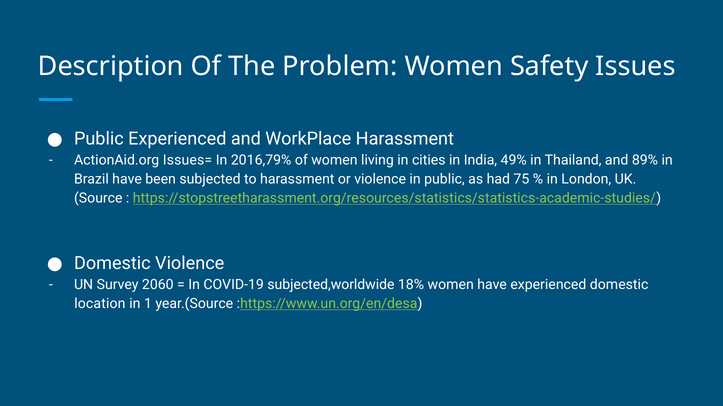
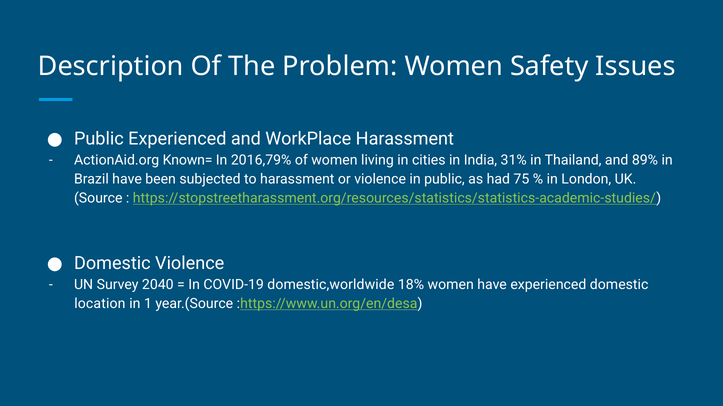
Issues=: Issues= -> Known=
49%: 49% -> 31%
2060: 2060 -> 2040
subjected,worldwide: subjected,worldwide -> domestic,worldwide
